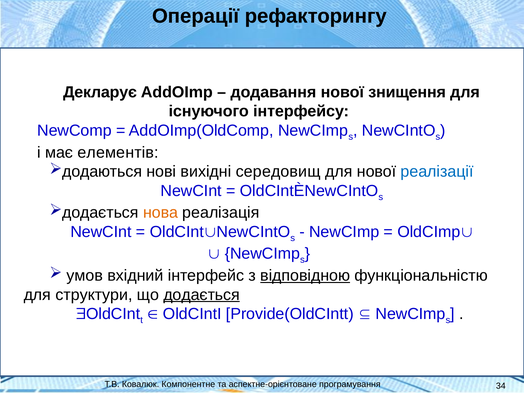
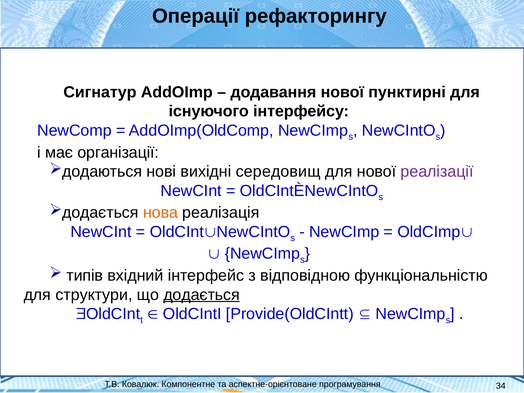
Декларує: Декларує -> Сигнатур
знищення: знищення -> пунктирні
елементів: елементів -> організації
реалізації colour: blue -> purple
умов: умов -> типів
відповідною underline: present -> none
